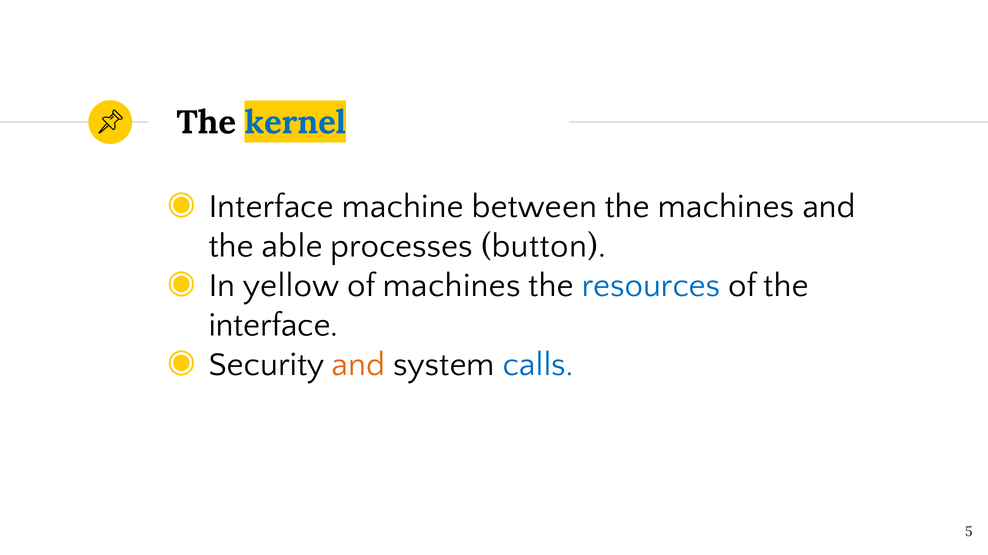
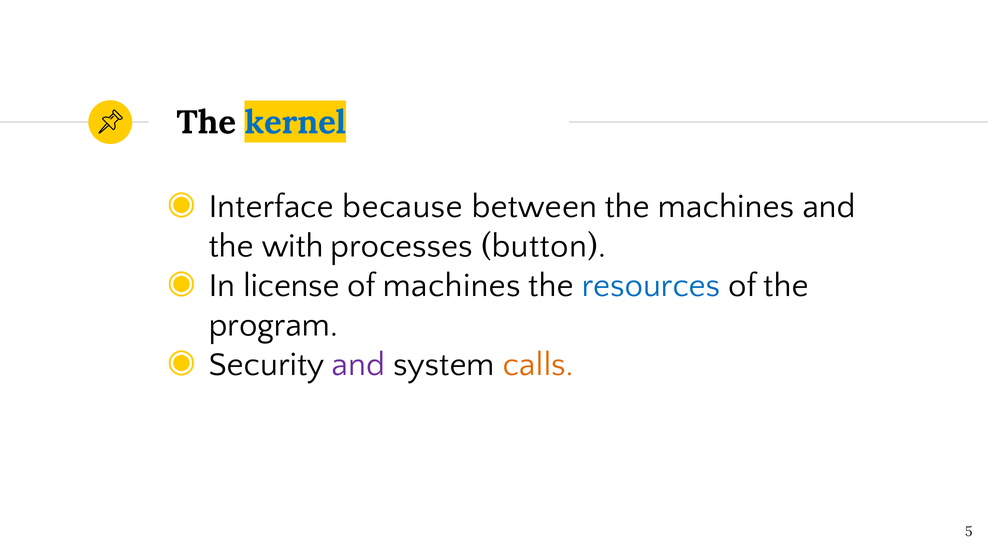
machine: machine -> because
able: able -> with
yellow: yellow -> license
interface at (273, 325): interface -> program
and at (359, 365) colour: orange -> purple
calls colour: blue -> orange
